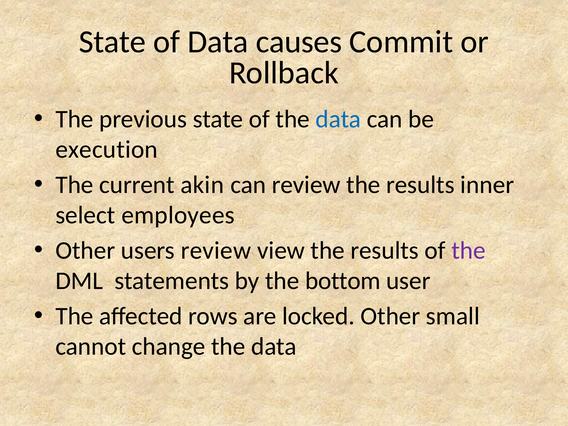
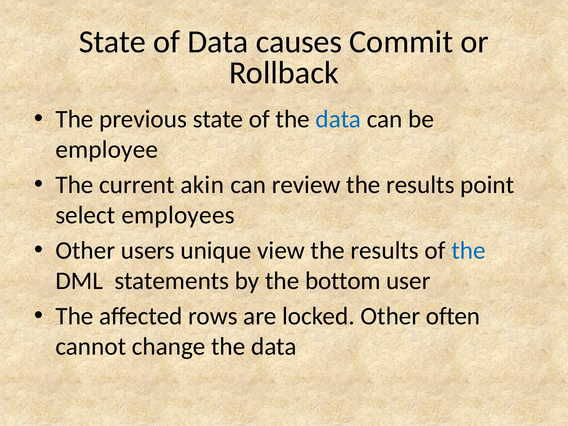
execution: execution -> employee
inner: inner -> point
users review: review -> unique
the at (468, 250) colour: purple -> blue
small: small -> often
